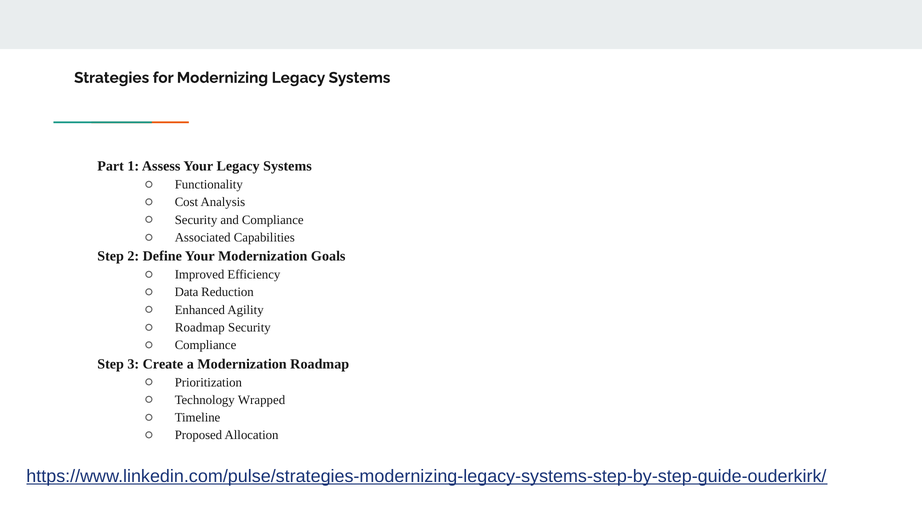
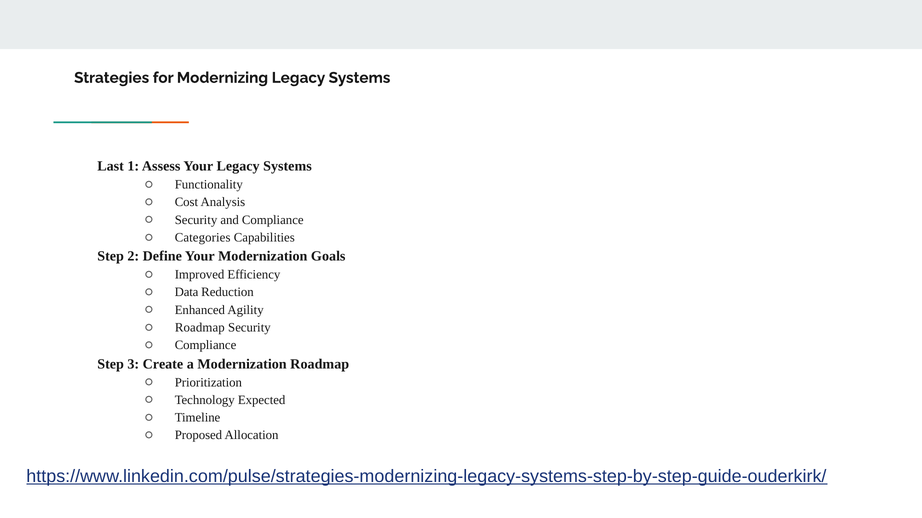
Part: Part -> Last
Associated: Associated -> Categories
Wrapped: Wrapped -> Expected
